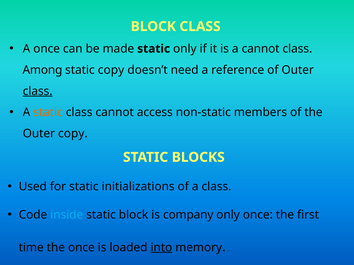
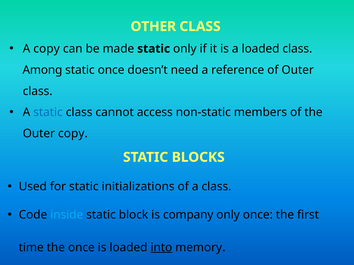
BLOCK at (153, 27): BLOCK -> OTHER
A once: once -> copy
a cannot: cannot -> loaded
static copy: copy -> once
class at (38, 91) underline: present -> none
static at (48, 113) colour: orange -> blue
